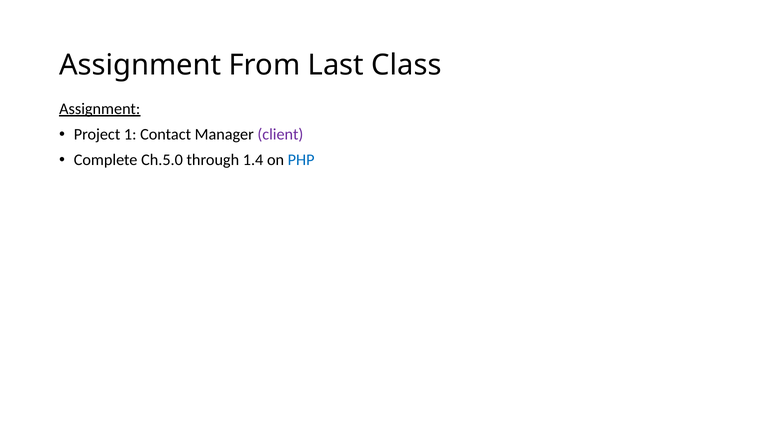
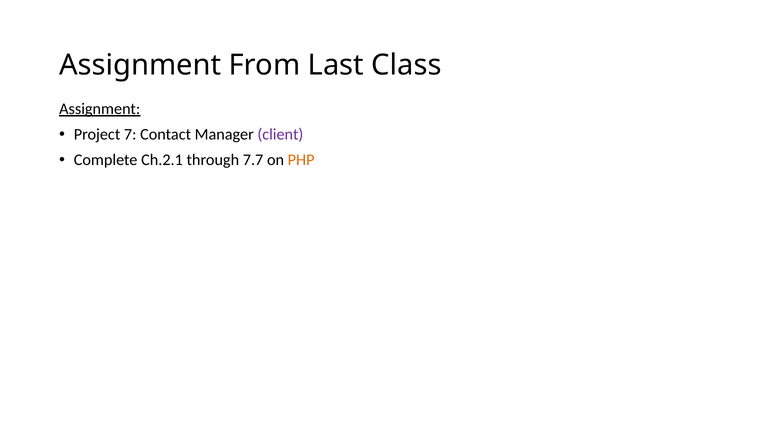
1: 1 -> 7
Ch.5.0: Ch.5.0 -> Ch.2.1
1.4: 1.4 -> 7.7
PHP colour: blue -> orange
